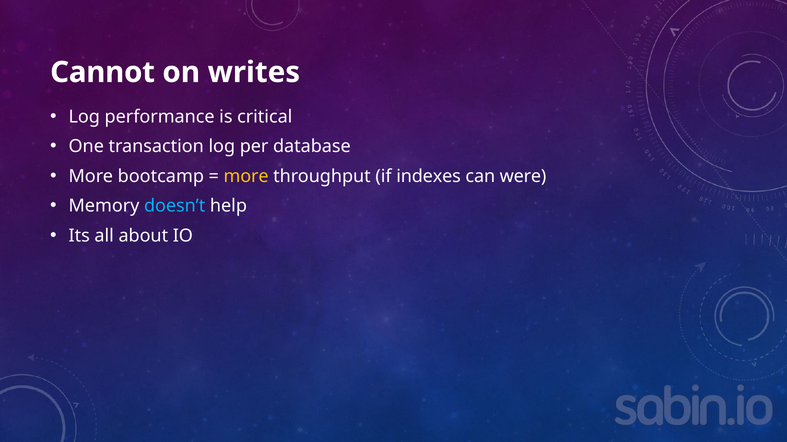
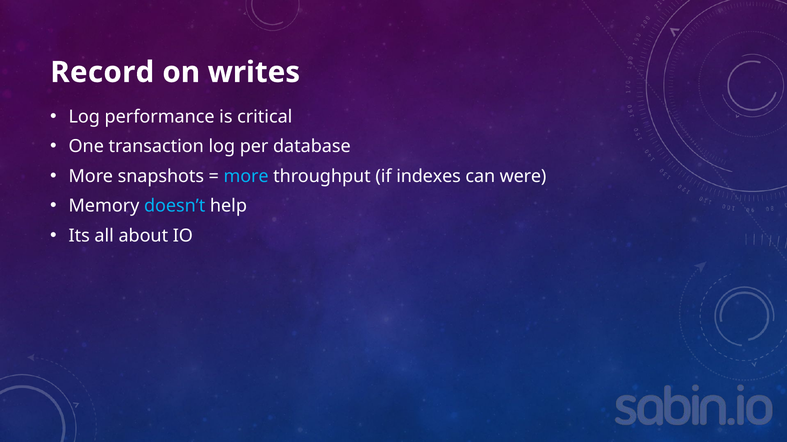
Cannot: Cannot -> Record
bootcamp: bootcamp -> snapshots
more at (246, 176) colour: yellow -> light blue
